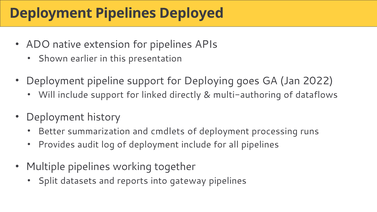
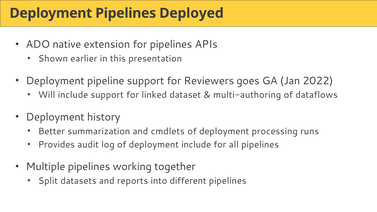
Deploying: Deploying -> Reviewers
directly: directly -> dataset
gateway: gateway -> different
